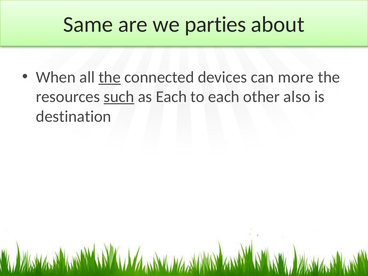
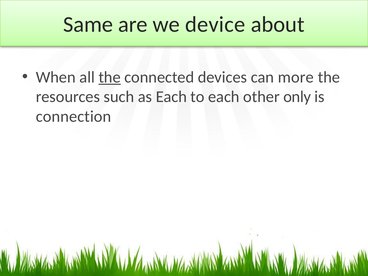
parties: parties -> device
such underline: present -> none
also: also -> only
destination: destination -> connection
